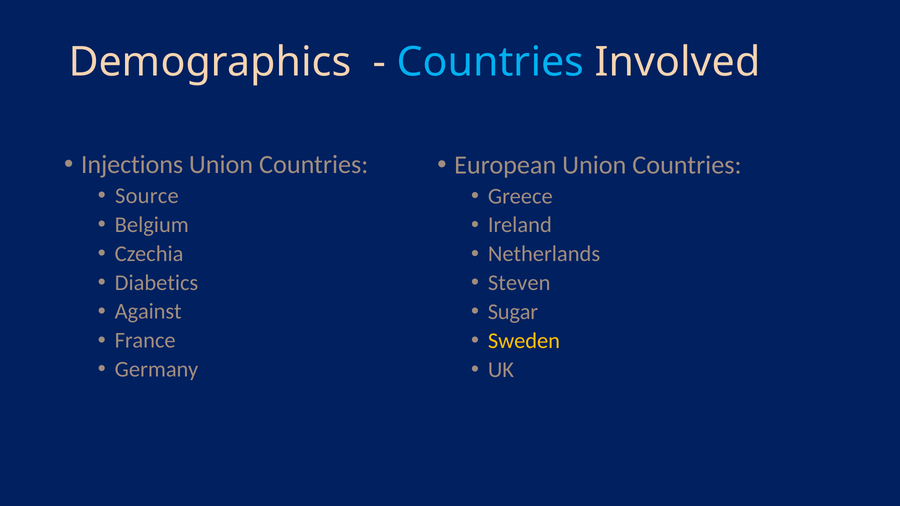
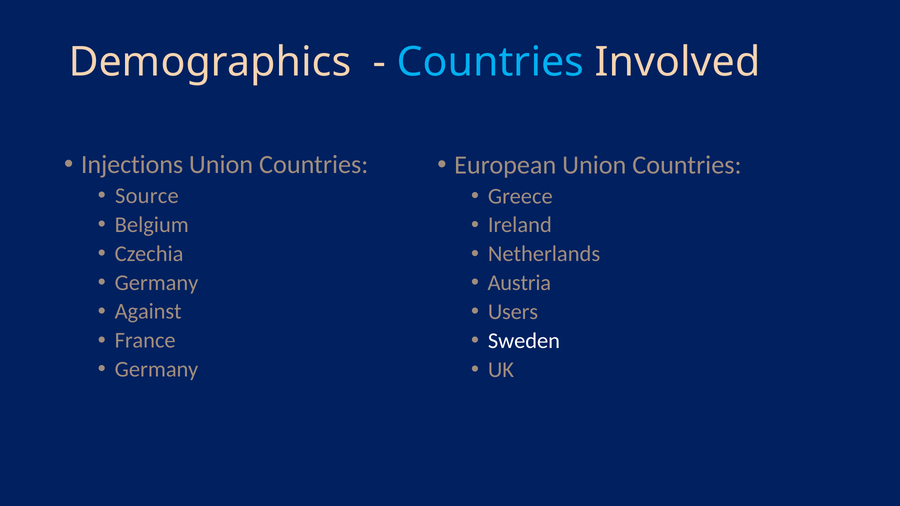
Diabetics at (157, 283): Diabetics -> Germany
Steven: Steven -> Austria
Sugar: Sugar -> Users
Sweden colour: yellow -> white
